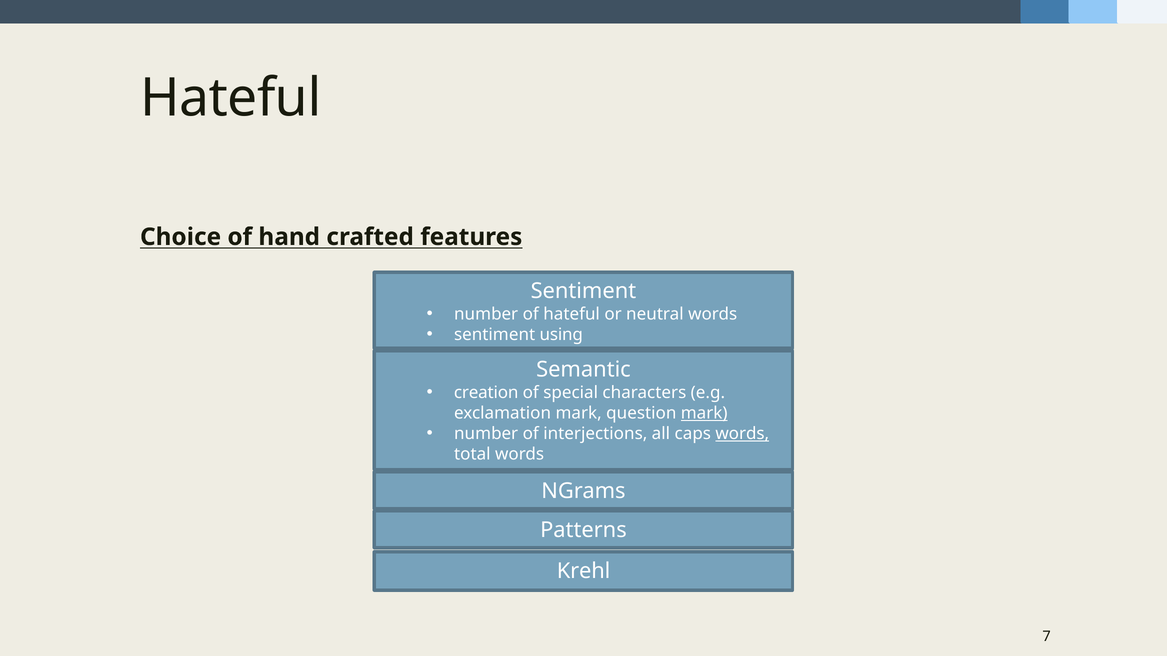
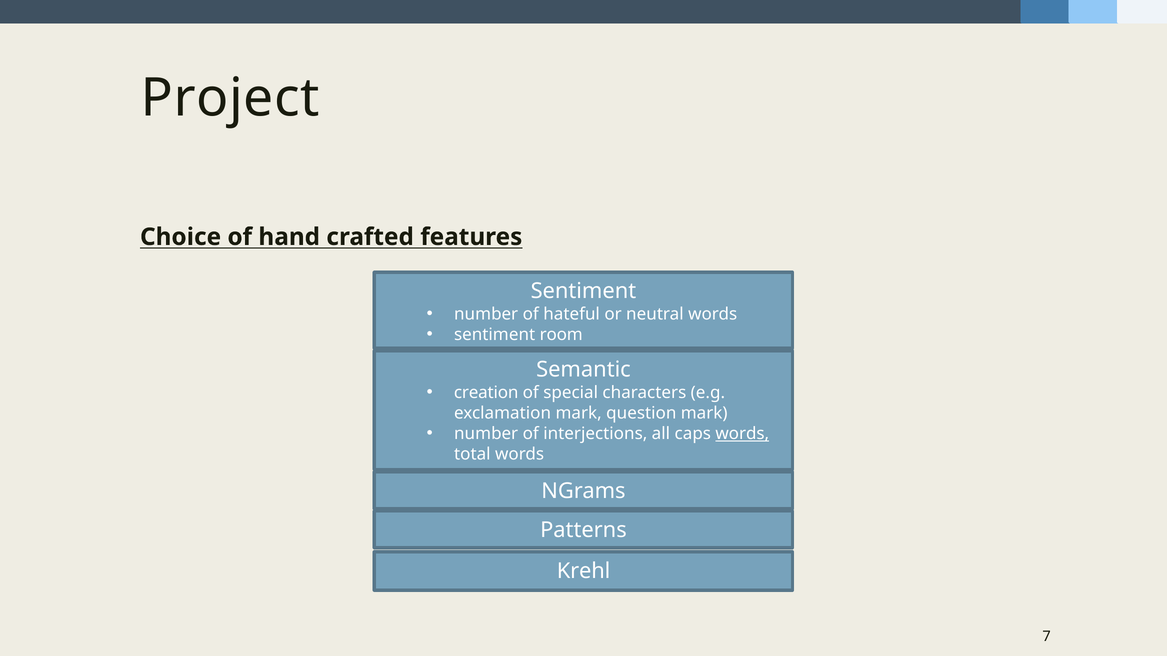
Hateful at (231, 98): Hateful -> Project
using: using -> room
mark at (704, 413) underline: present -> none
